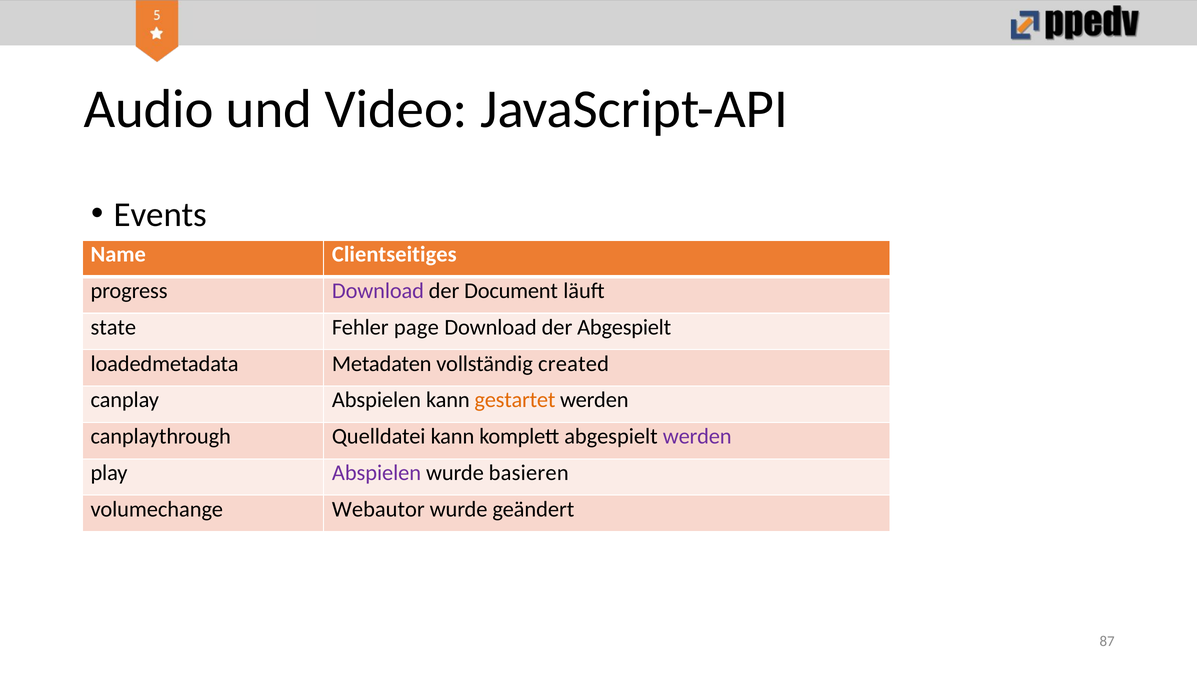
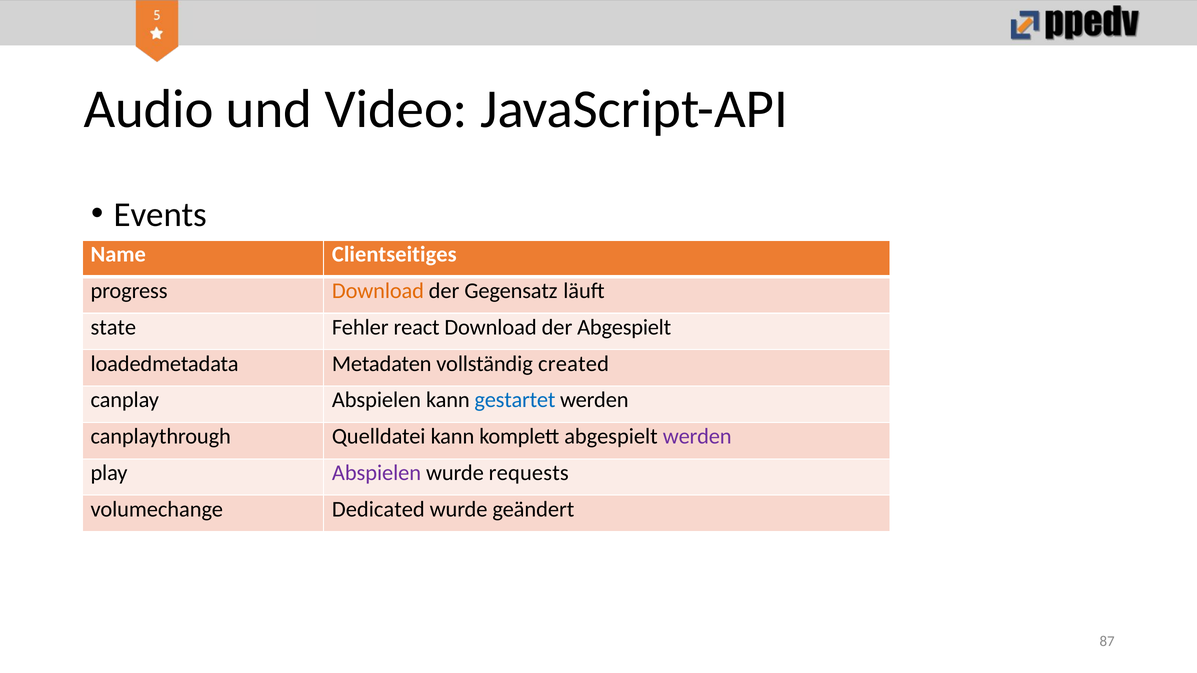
Download at (378, 291) colour: purple -> orange
Document: Document -> Gegensatz
page: page -> react
gestartet colour: orange -> blue
basieren: basieren -> requests
Webautor: Webautor -> Dedicated
